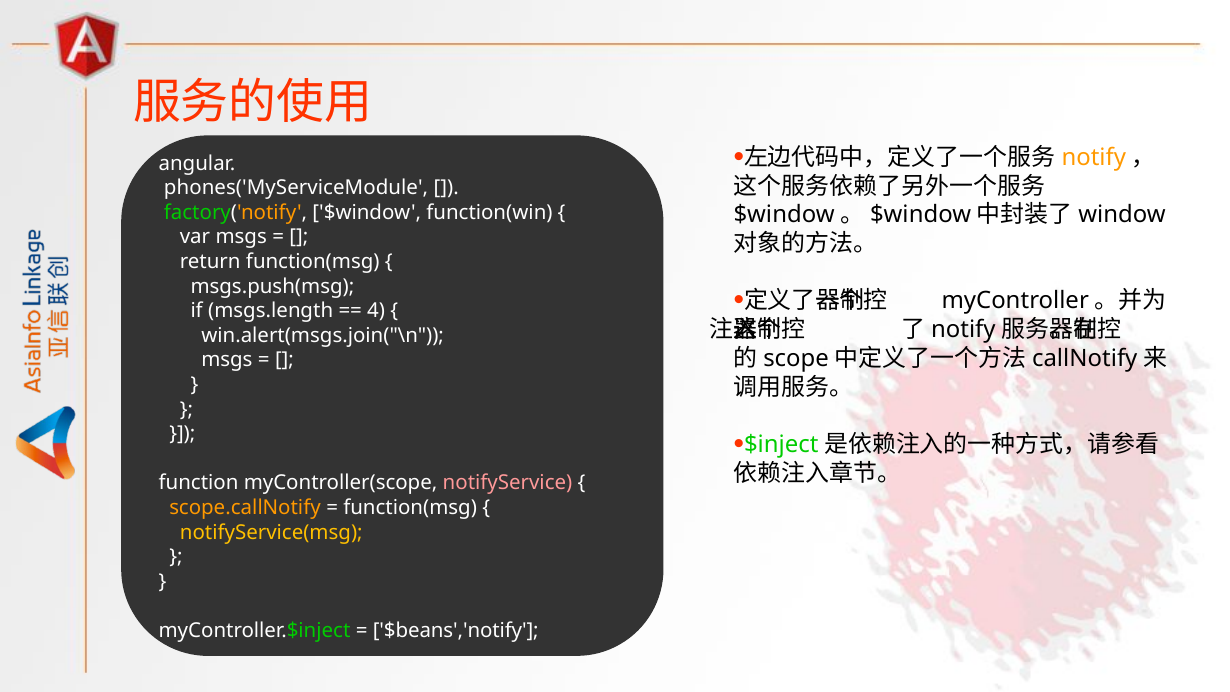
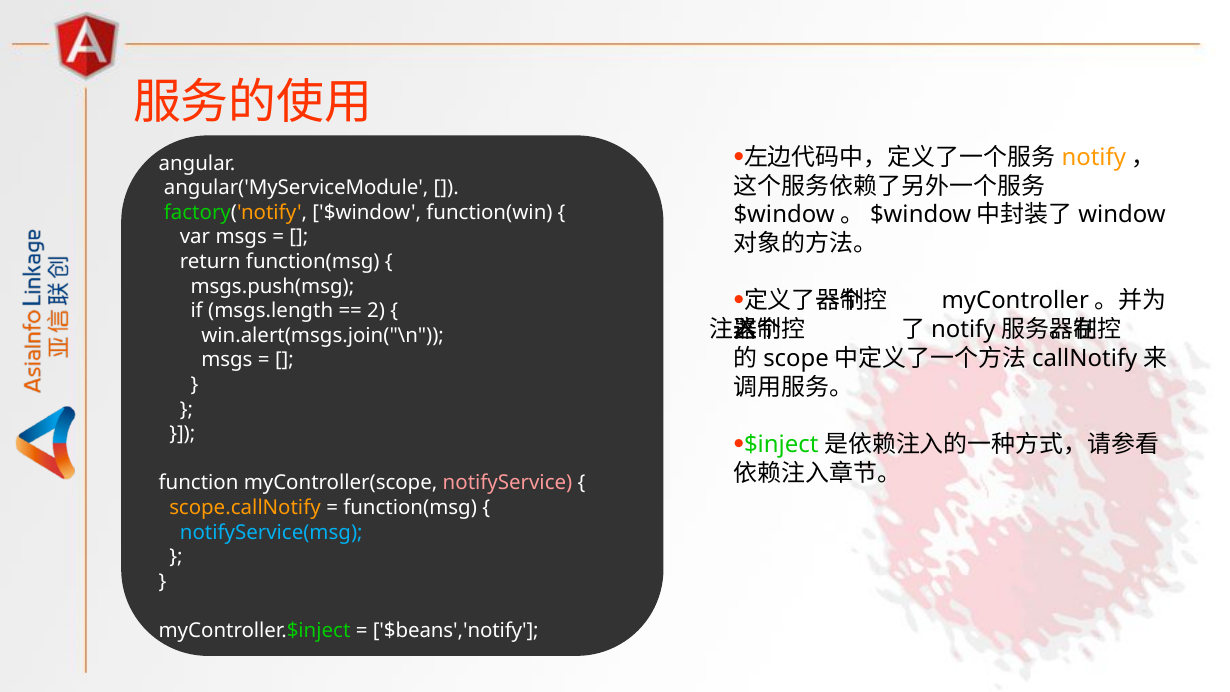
phones('MyServiceModule: phones('MyServiceModule -> angular('MyServiceModule
4: 4 -> 2
notifyService(msg colour: yellow -> light blue
